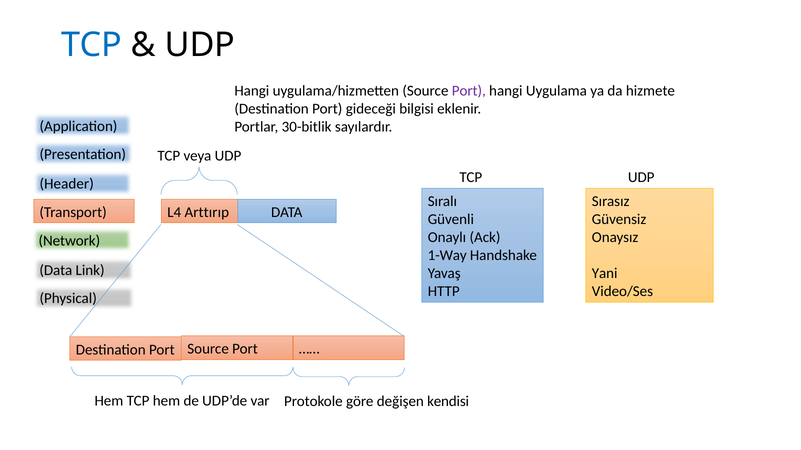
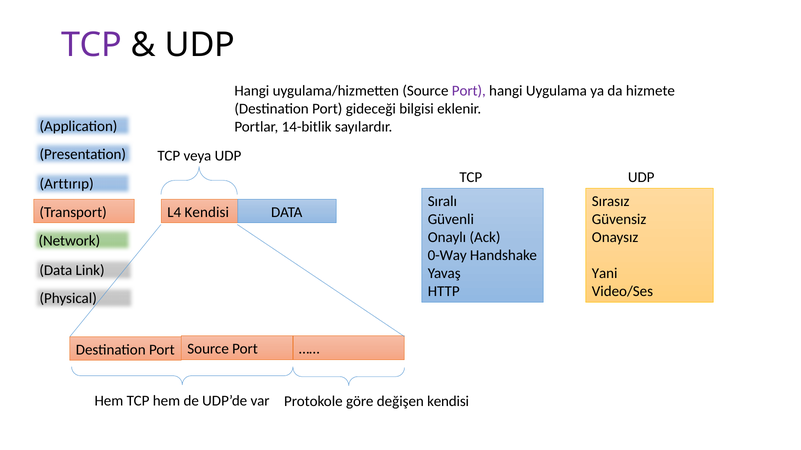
TCP at (92, 45) colour: blue -> purple
30-bitlik: 30-bitlik -> 14-bitlik
Header: Header -> Arttırıp
L4 Arttırıp: Arttırıp -> Kendisi
1-Way: 1-Way -> 0-Way
